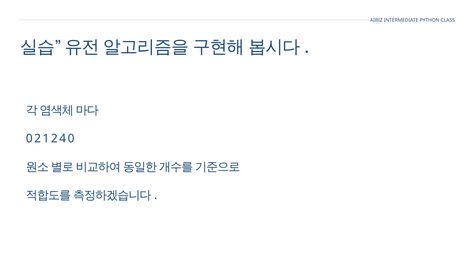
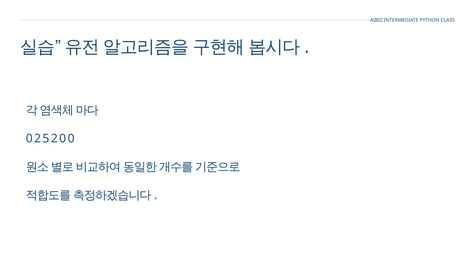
1: 1 -> 5
2 4: 4 -> 0
